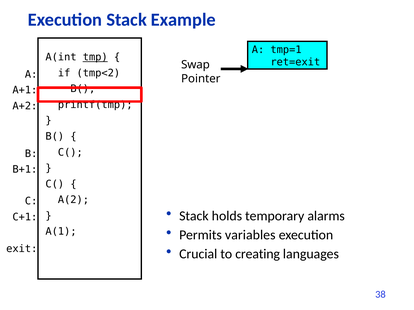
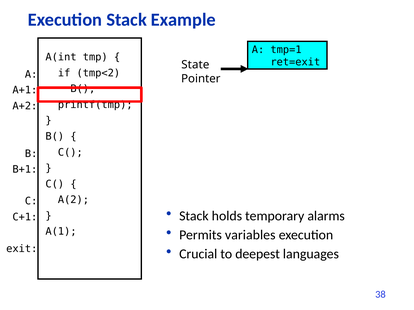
tmp underline: present -> none
Swap: Swap -> State
creating: creating -> deepest
